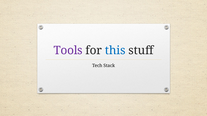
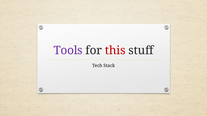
this colour: blue -> red
